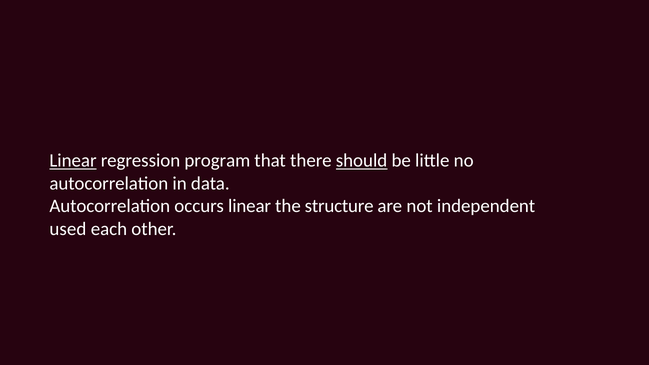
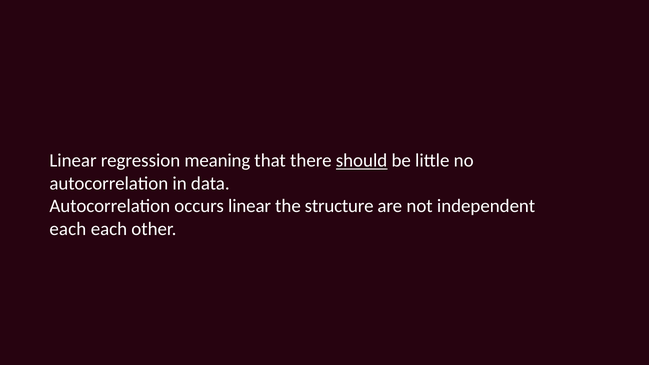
Linear at (73, 161) underline: present -> none
program: program -> meaning
used at (68, 229): used -> each
